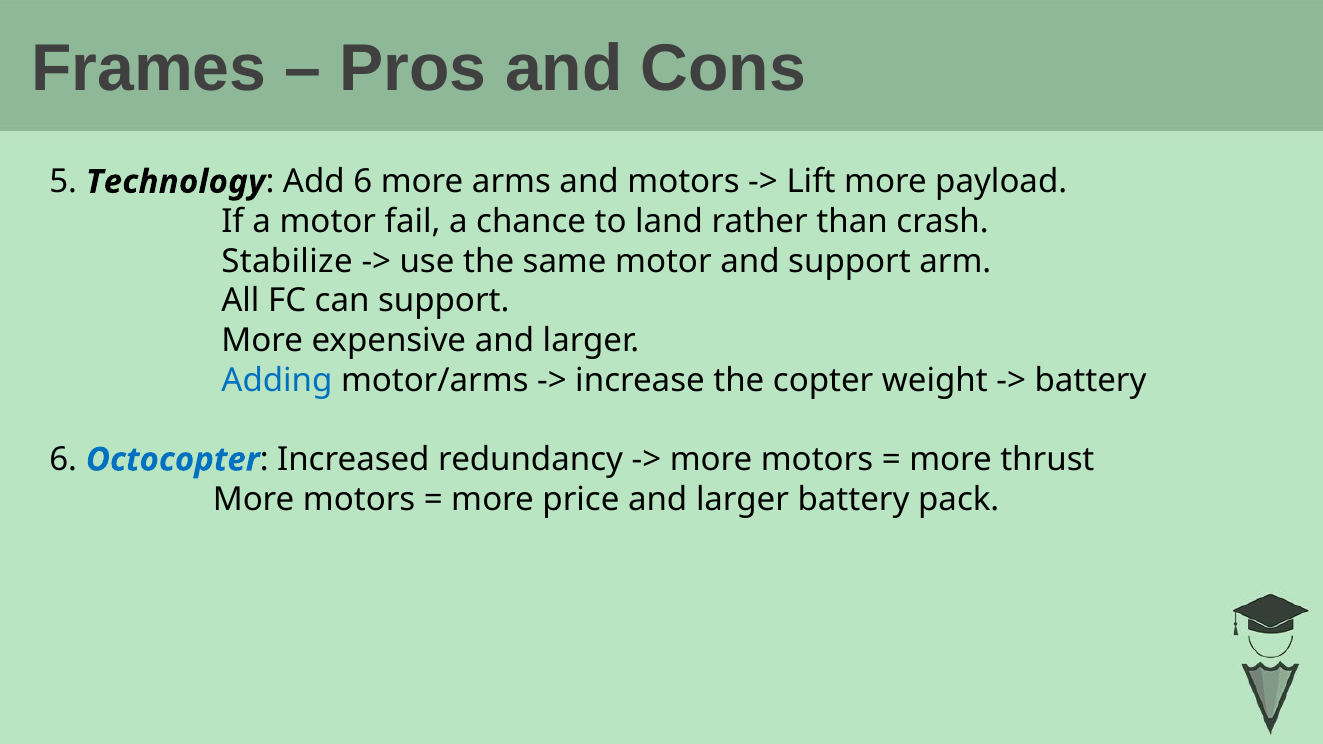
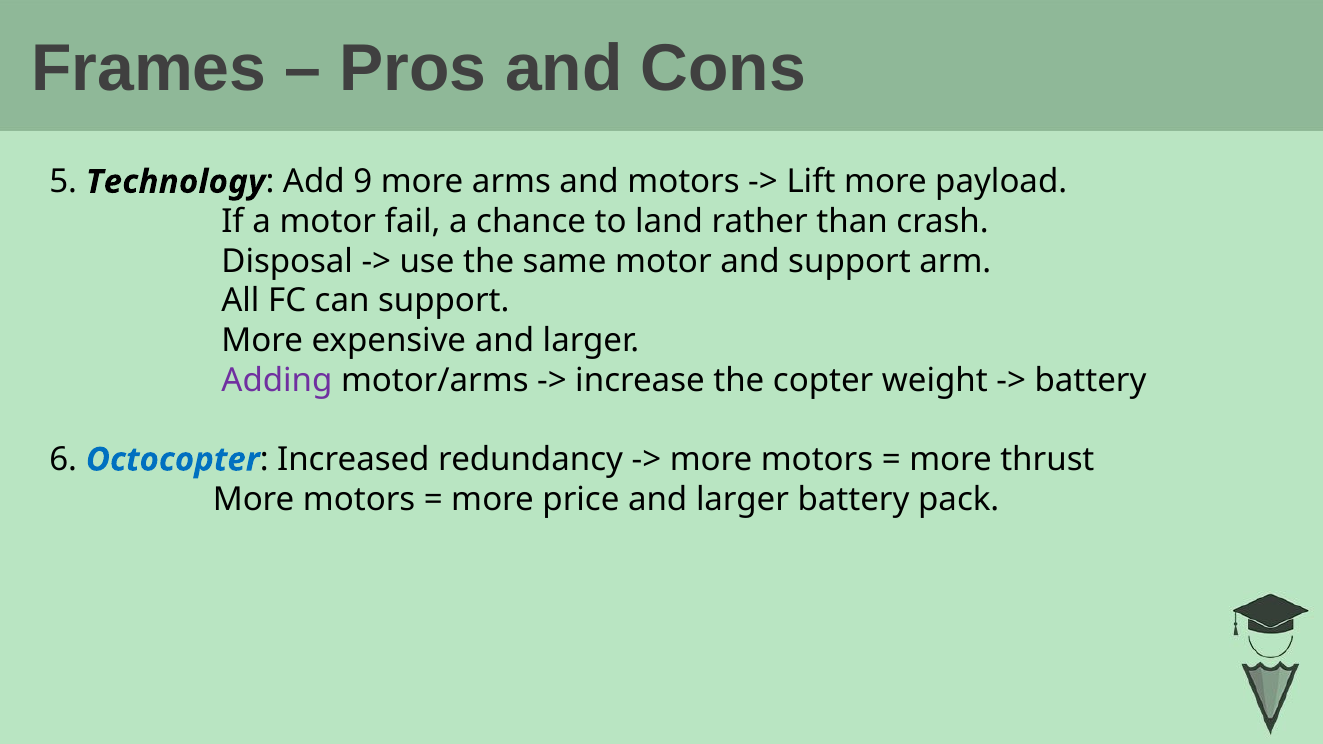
Add 6: 6 -> 9
Stabilize: Stabilize -> Disposal
Adding colour: blue -> purple
